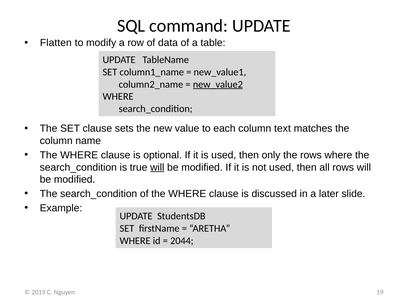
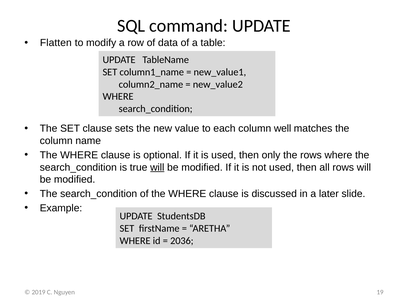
new_value2 underline: present -> none
text: text -> well
2044: 2044 -> 2036
